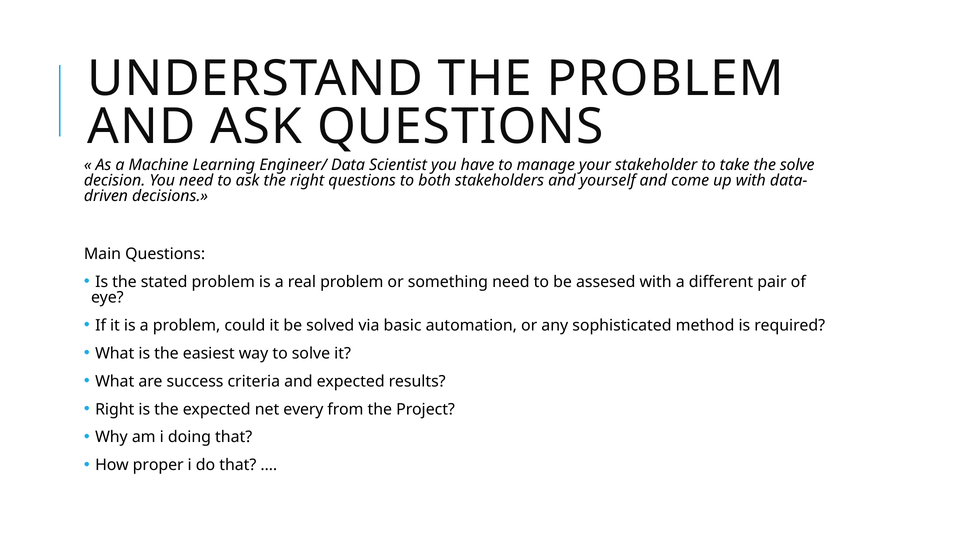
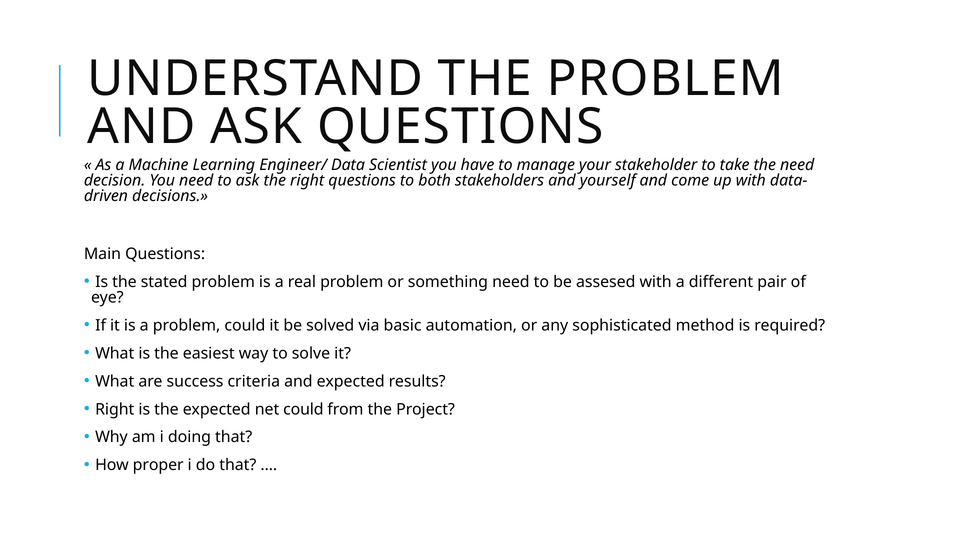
the solve: solve -> need
net every: every -> could
